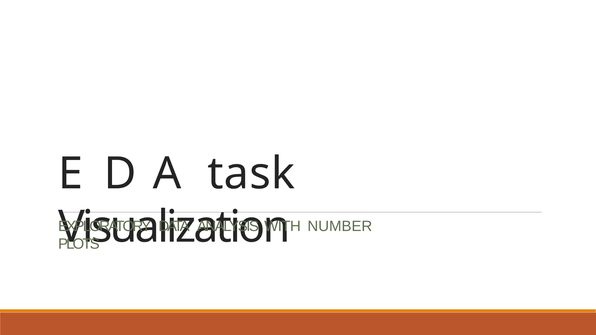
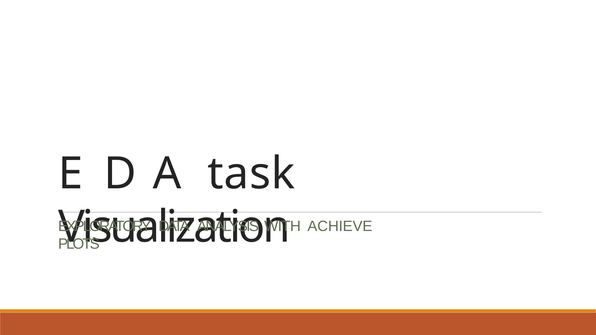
NUMBER: NUMBER -> ACHIEVE
